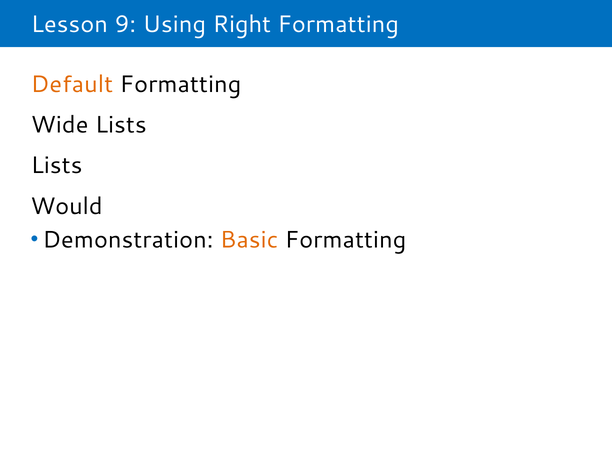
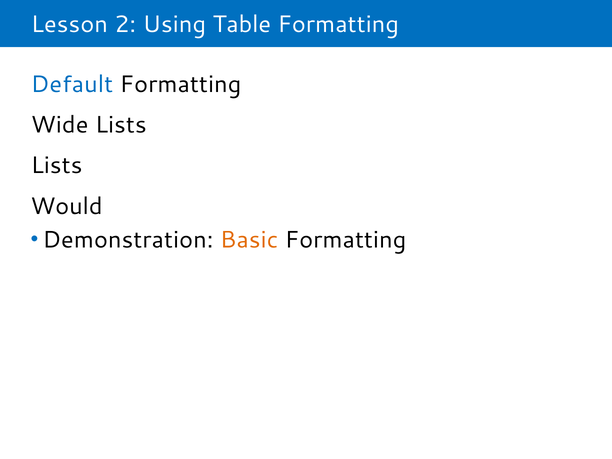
9: 9 -> 2
Right: Right -> Table
Default colour: orange -> blue
